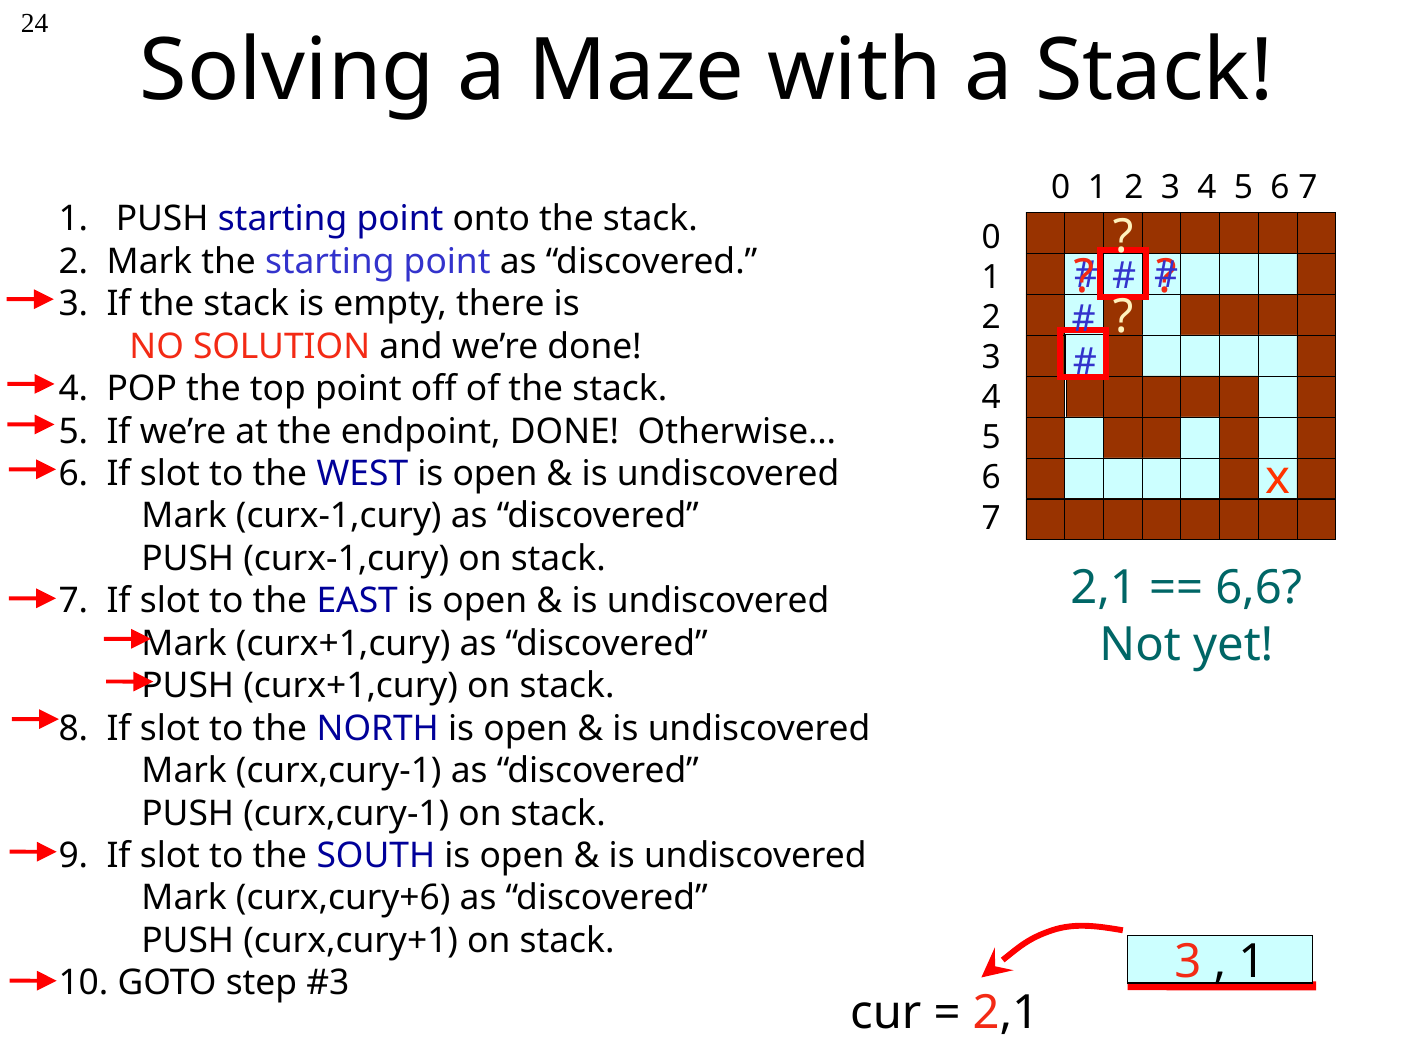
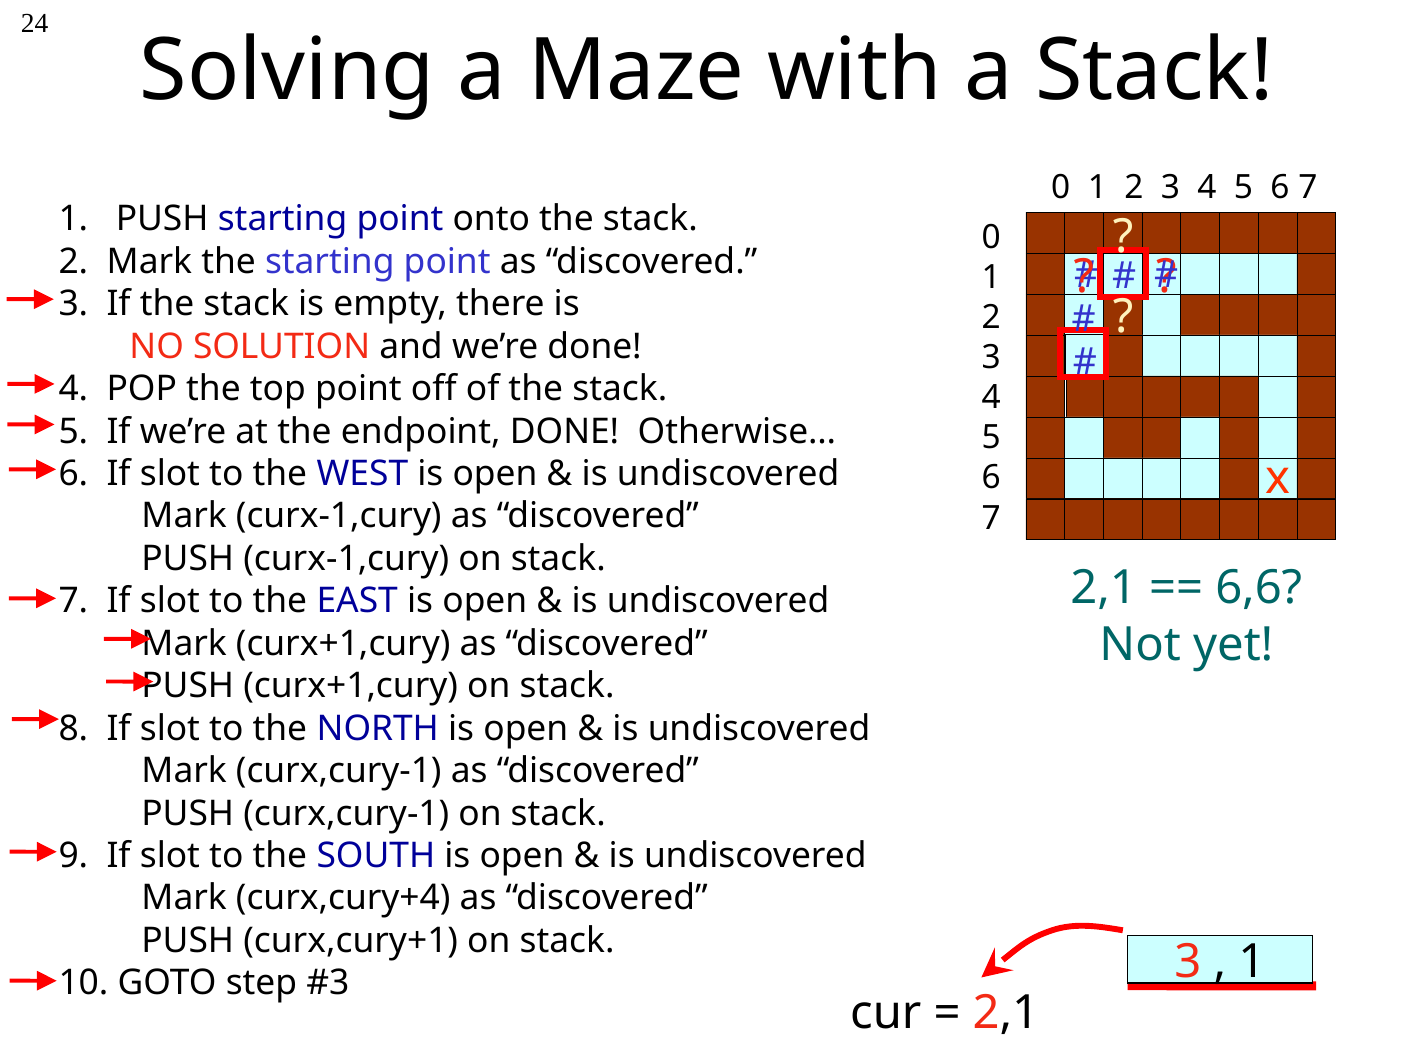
curx,cury+6: curx,cury+6 -> curx,cury+4
